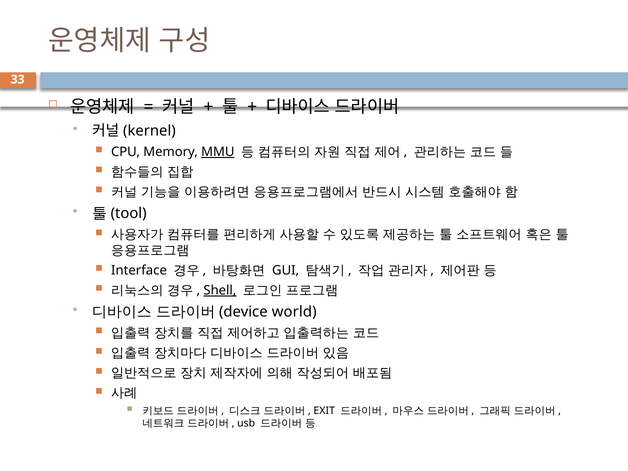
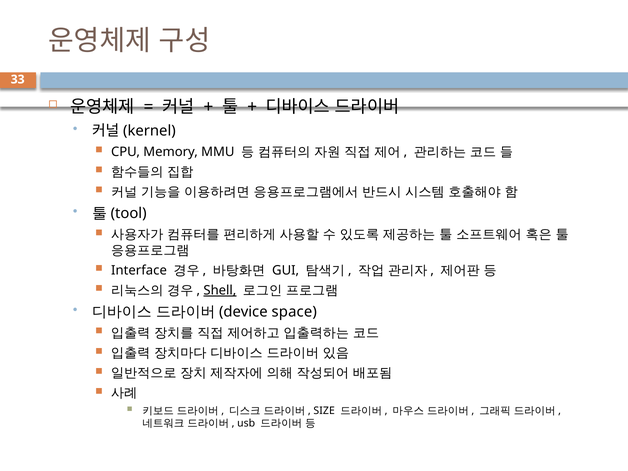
MMU underline: present -> none
world: world -> space
EXIT: EXIT -> SIZE
